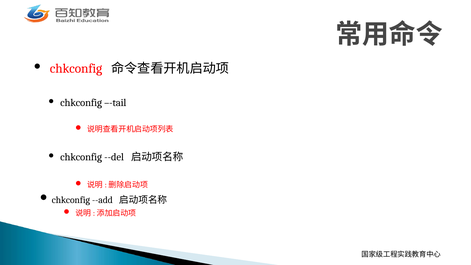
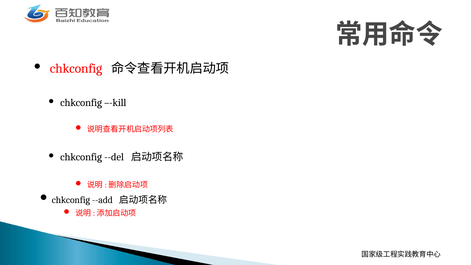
–-tail: –-tail -> –-kill
